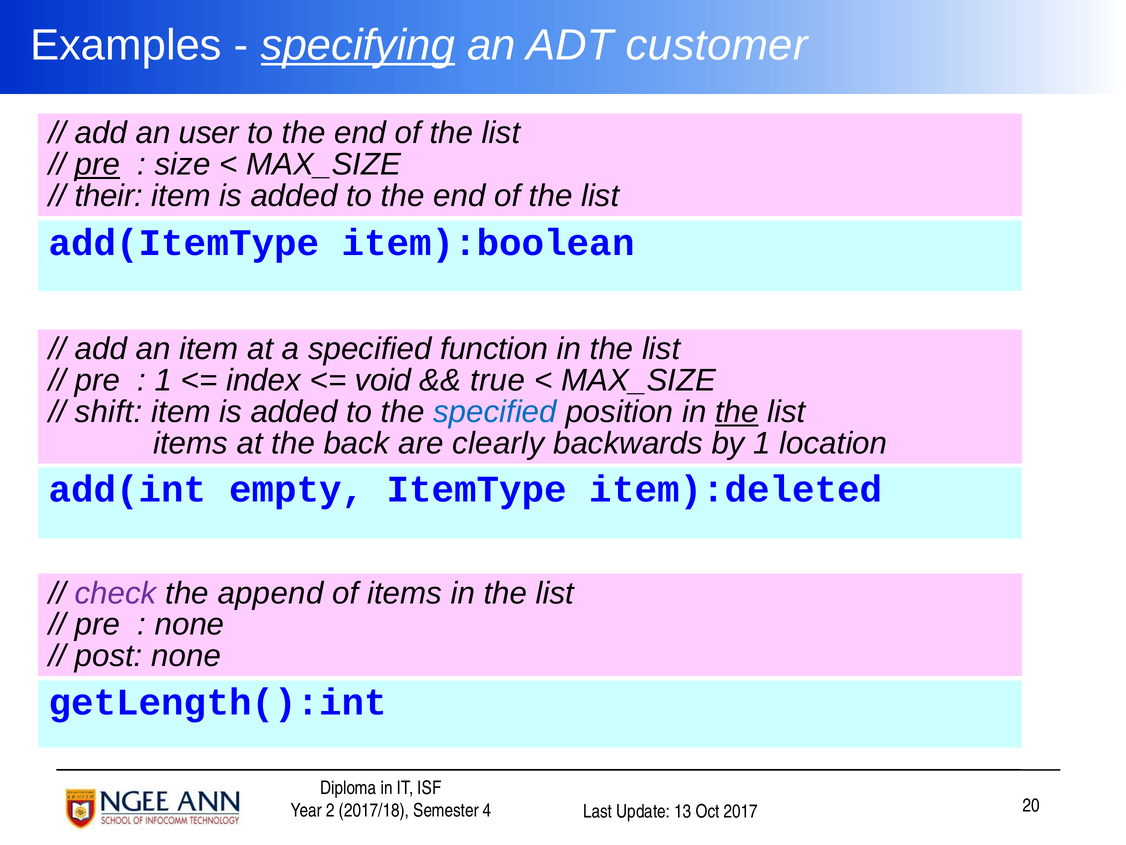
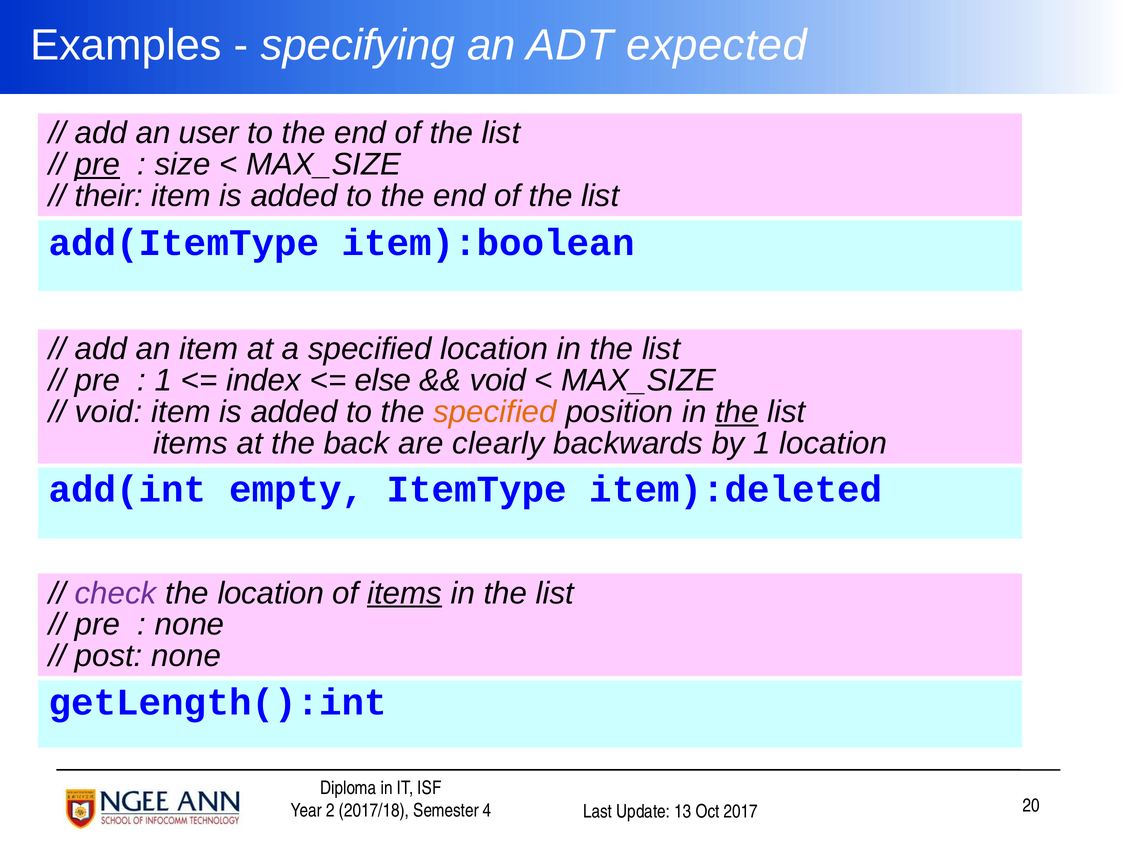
specifying underline: present -> none
customer: customer -> expected
specified function: function -> location
void: void -> else
true at (498, 380): true -> void
shift at (109, 412): shift -> void
specified at (495, 412) colour: blue -> orange
the append: append -> location
items at (405, 593) underline: none -> present
